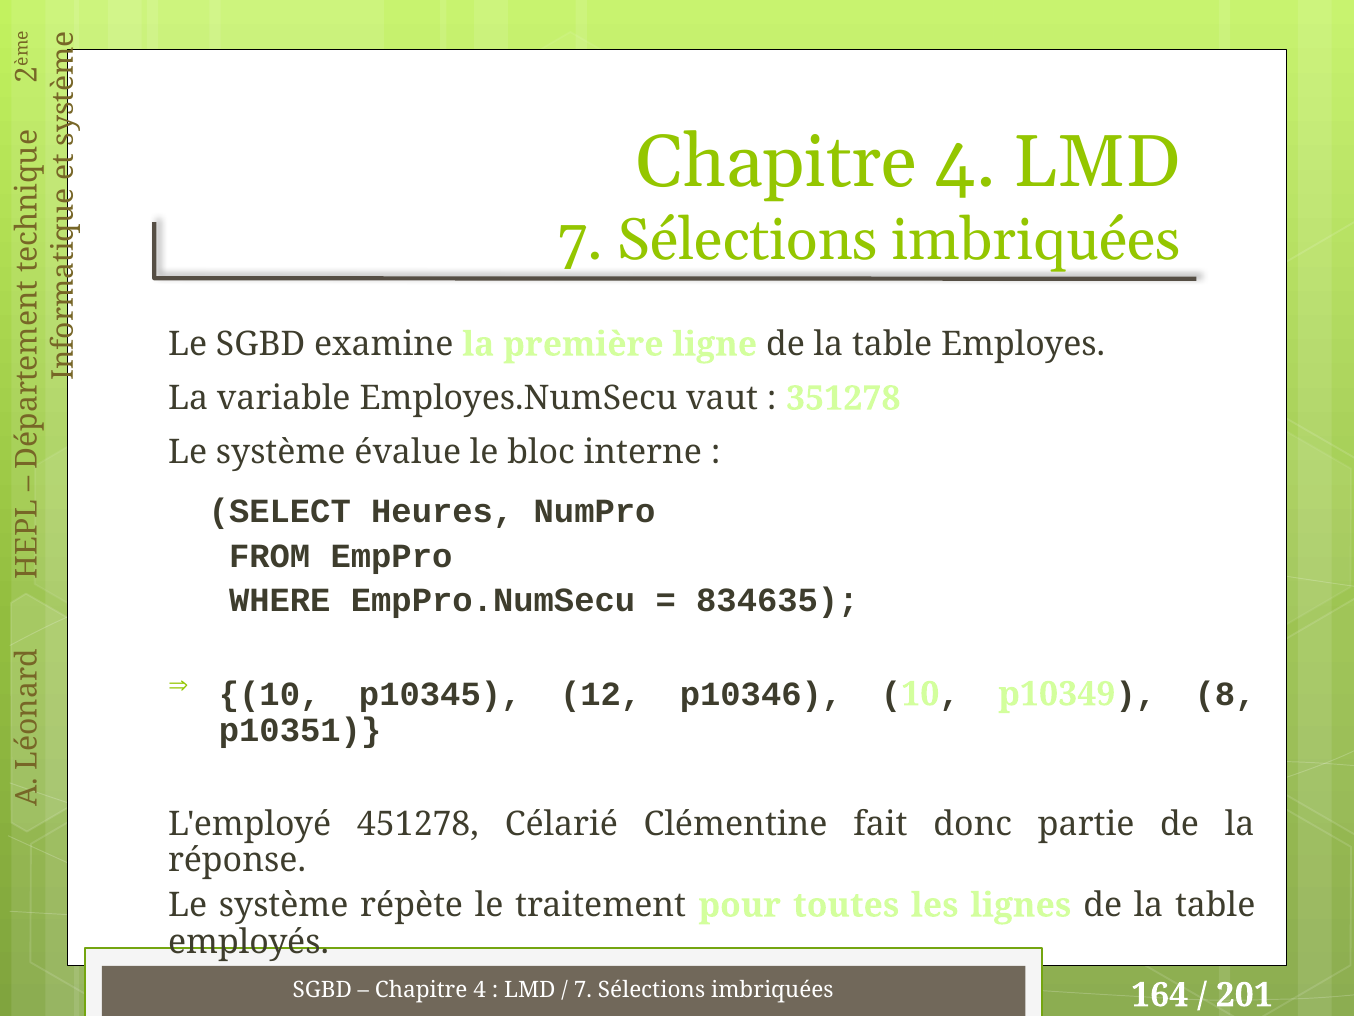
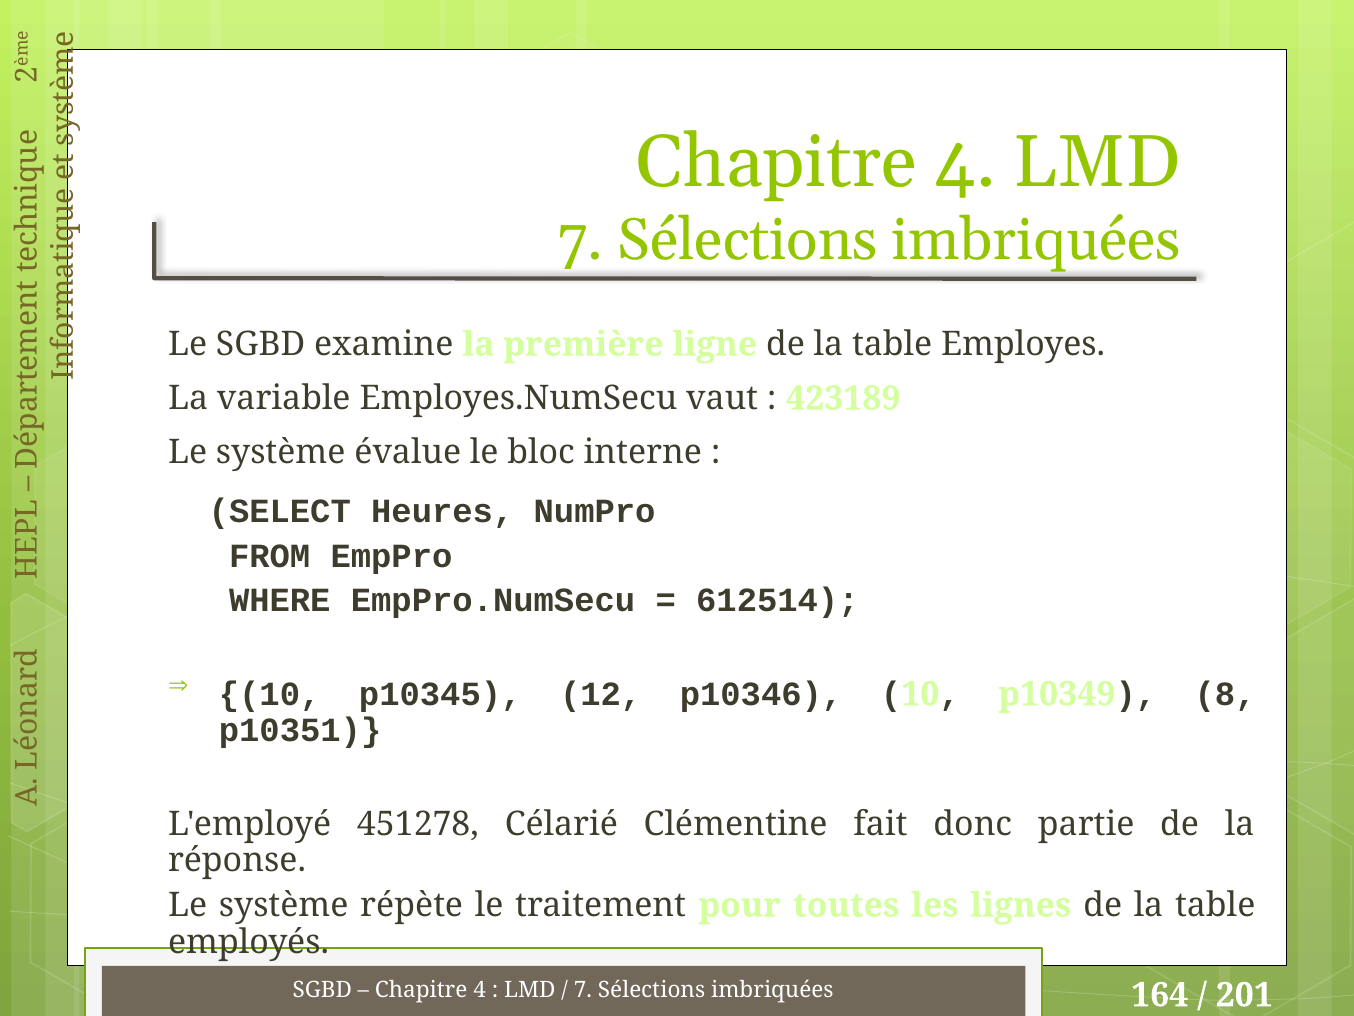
351278: 351278 -> 423189
834635: 834635 -> 612514
